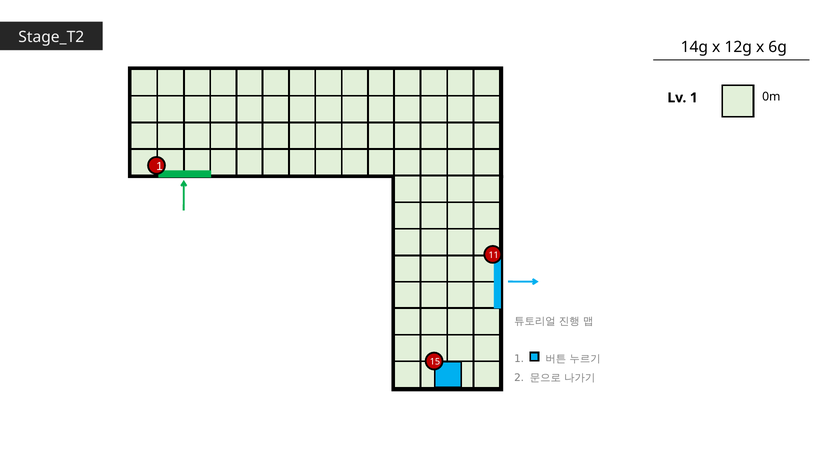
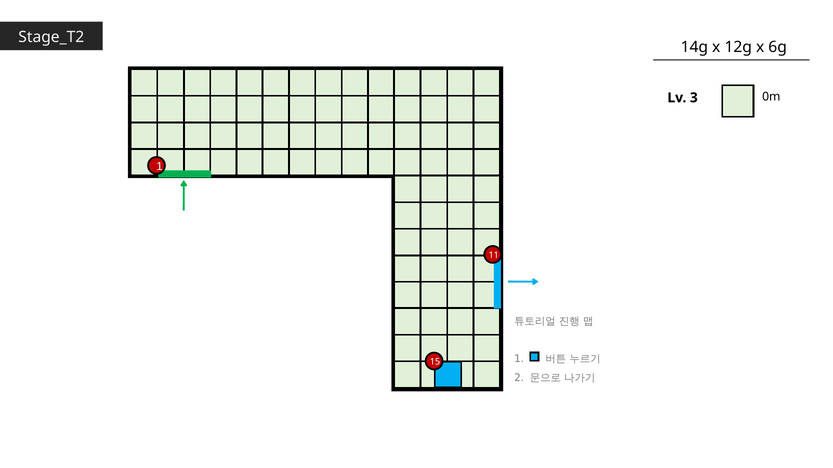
Lv 1: 1 -> 3
